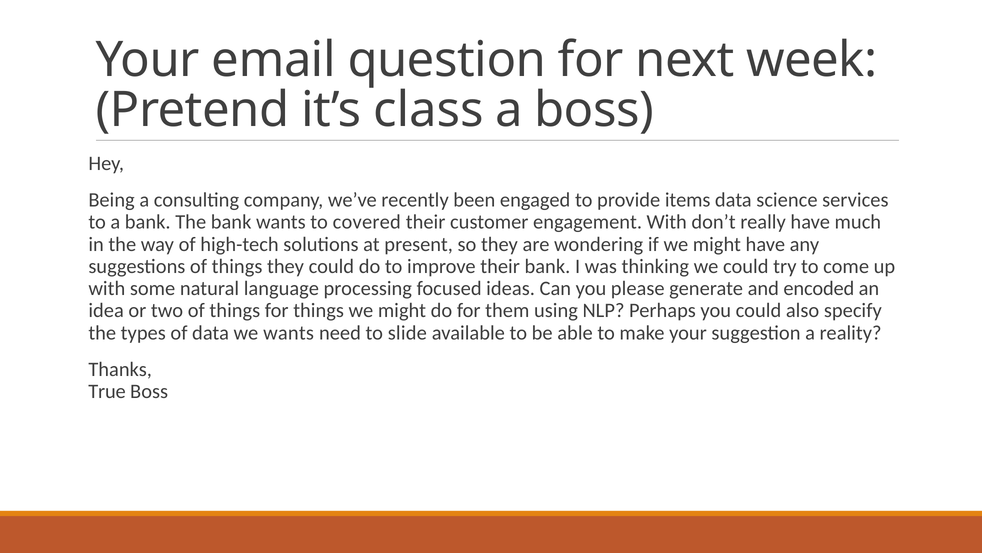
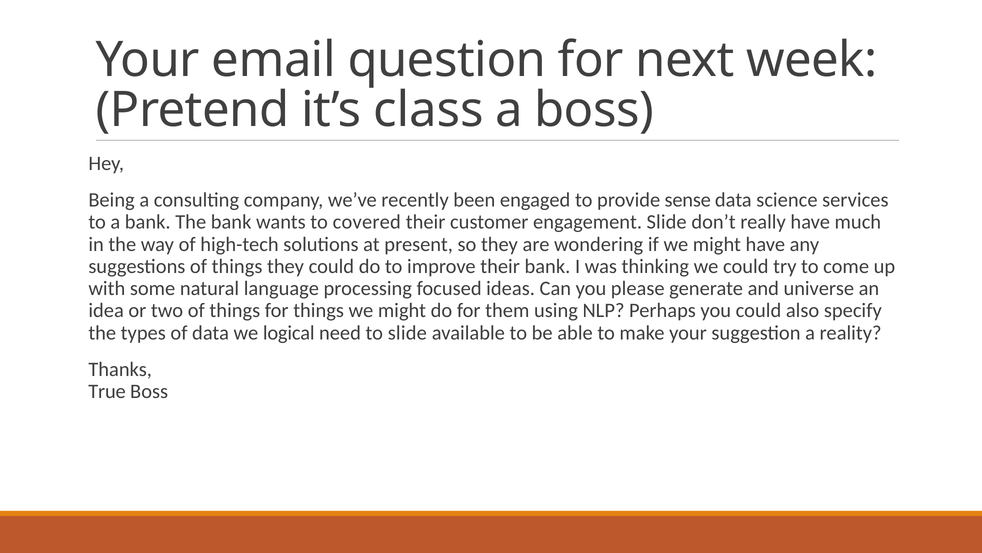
items: items -> sense
engagement With: With -> Slide
encoded: encoded -> universe
we wants: wants -> logical
